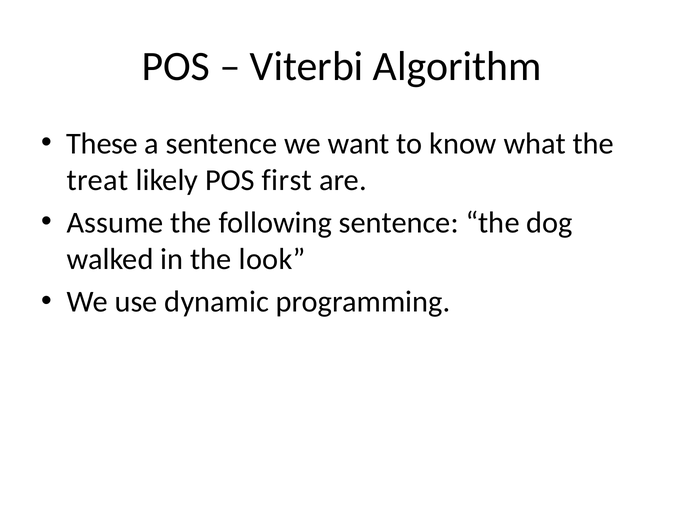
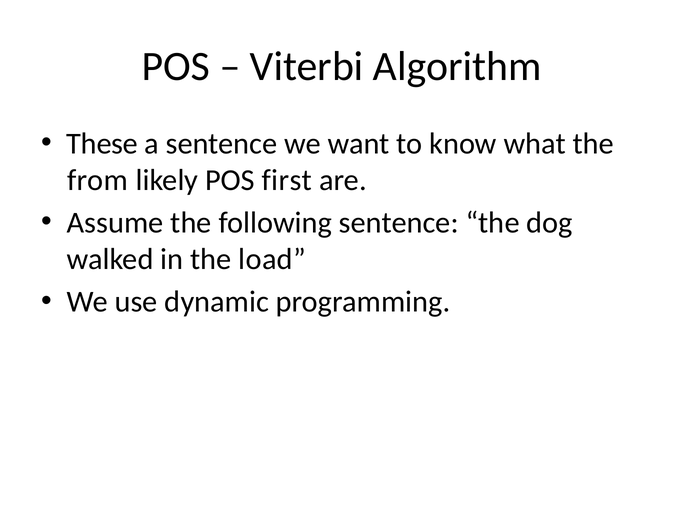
treat: treat -> from
look: look -> load
